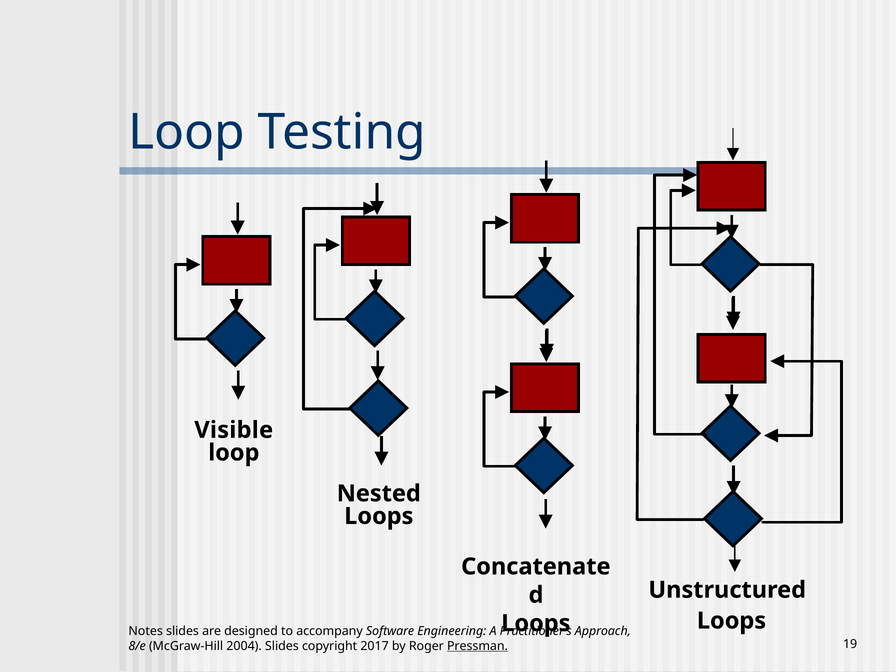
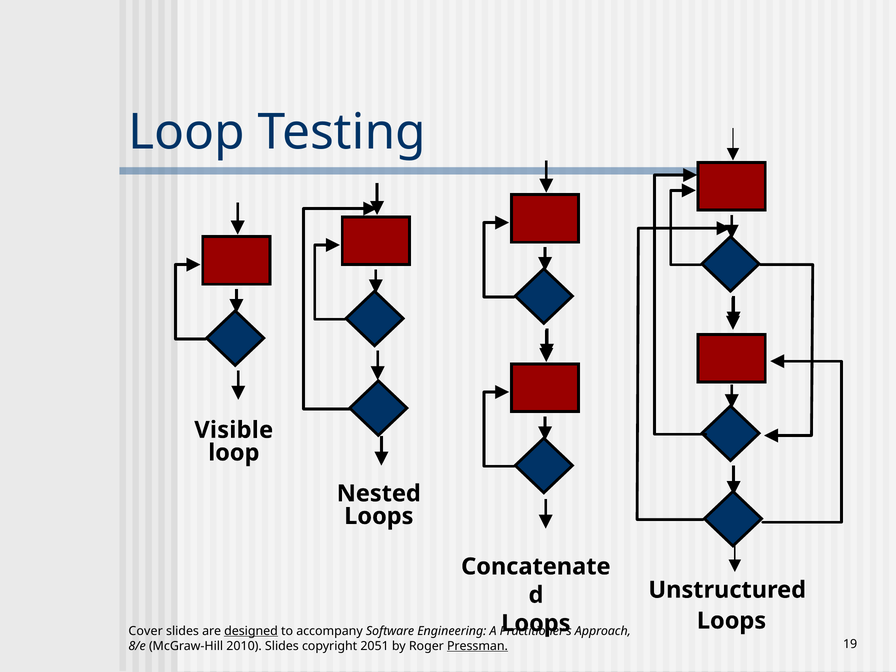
Notes: Notes -> Cover
designed underline: none -> present
2004: 2004 -> 2010
2017: 2017 -> 2051
